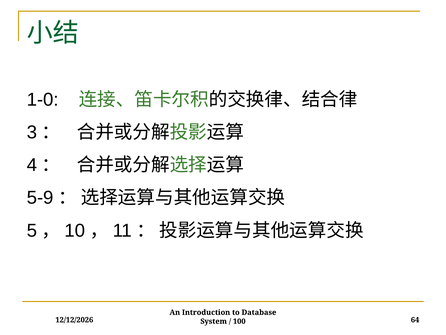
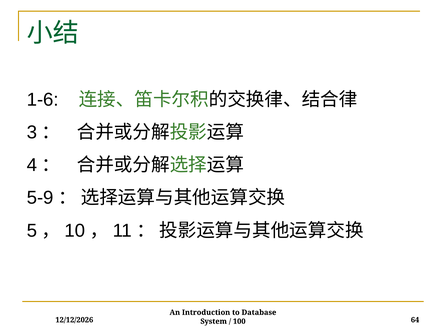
1-0: 1-0 -> 1-6
